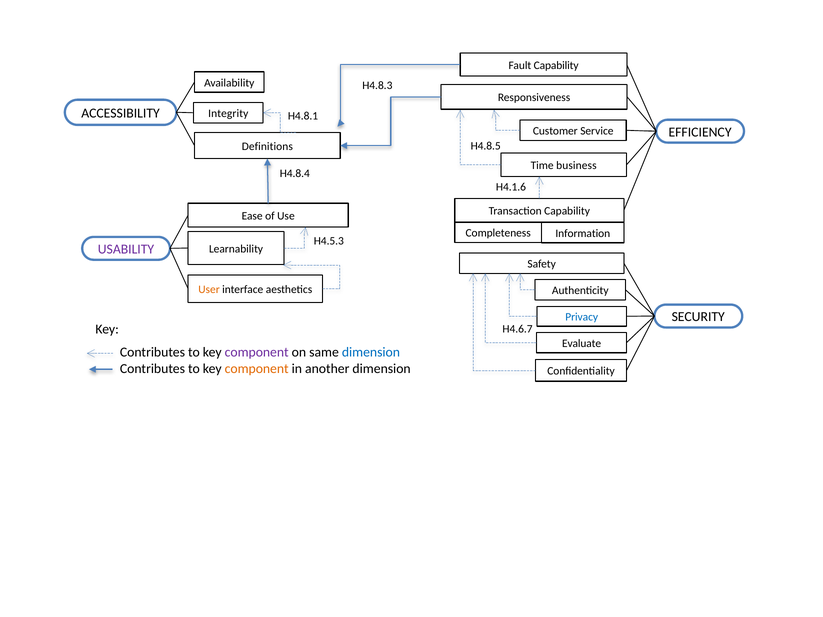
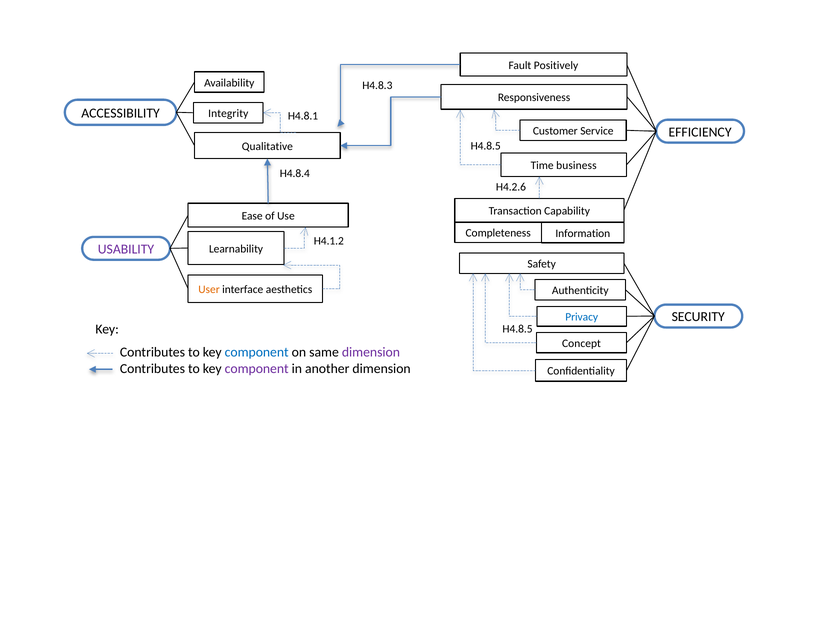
Fault Capability: Capability -> Positively
Definitions: Definitions -> Qualitative
H4.1.6: H4.1.6 -> H4.2.6
H4.5.3: H4.5.3 -> H4.1.2
H4.6.7 at (518, 329): H4.6.7 -> H4.8.5
Evaluate: Evaluate -> Concept
component at (257, 352) colour: purple -> blue
dimension at (371, 352) colour: blue -> purple
component at (257, 369) colour: orange -> purple
